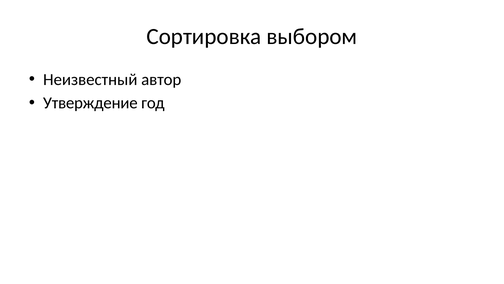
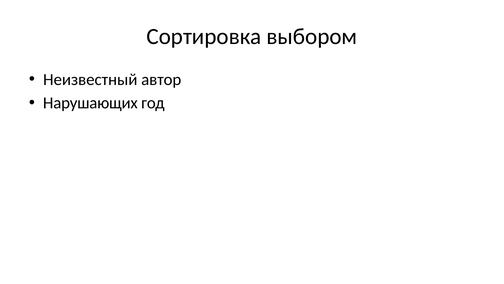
Утверждение: Утверждение -> Нарушающих
